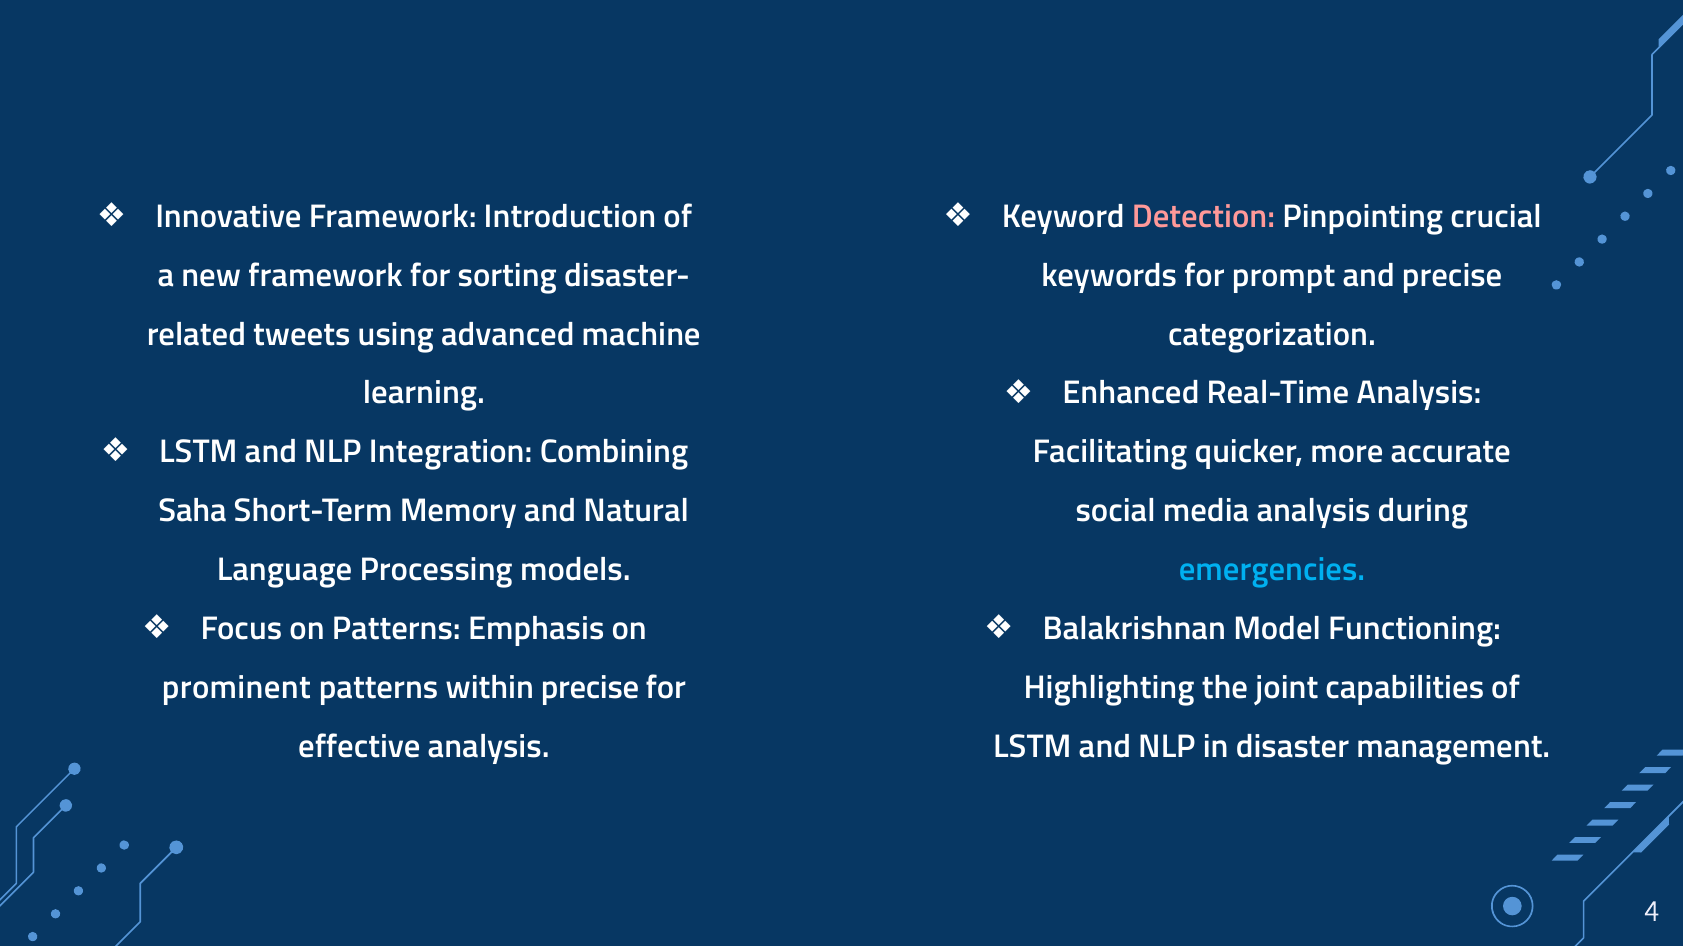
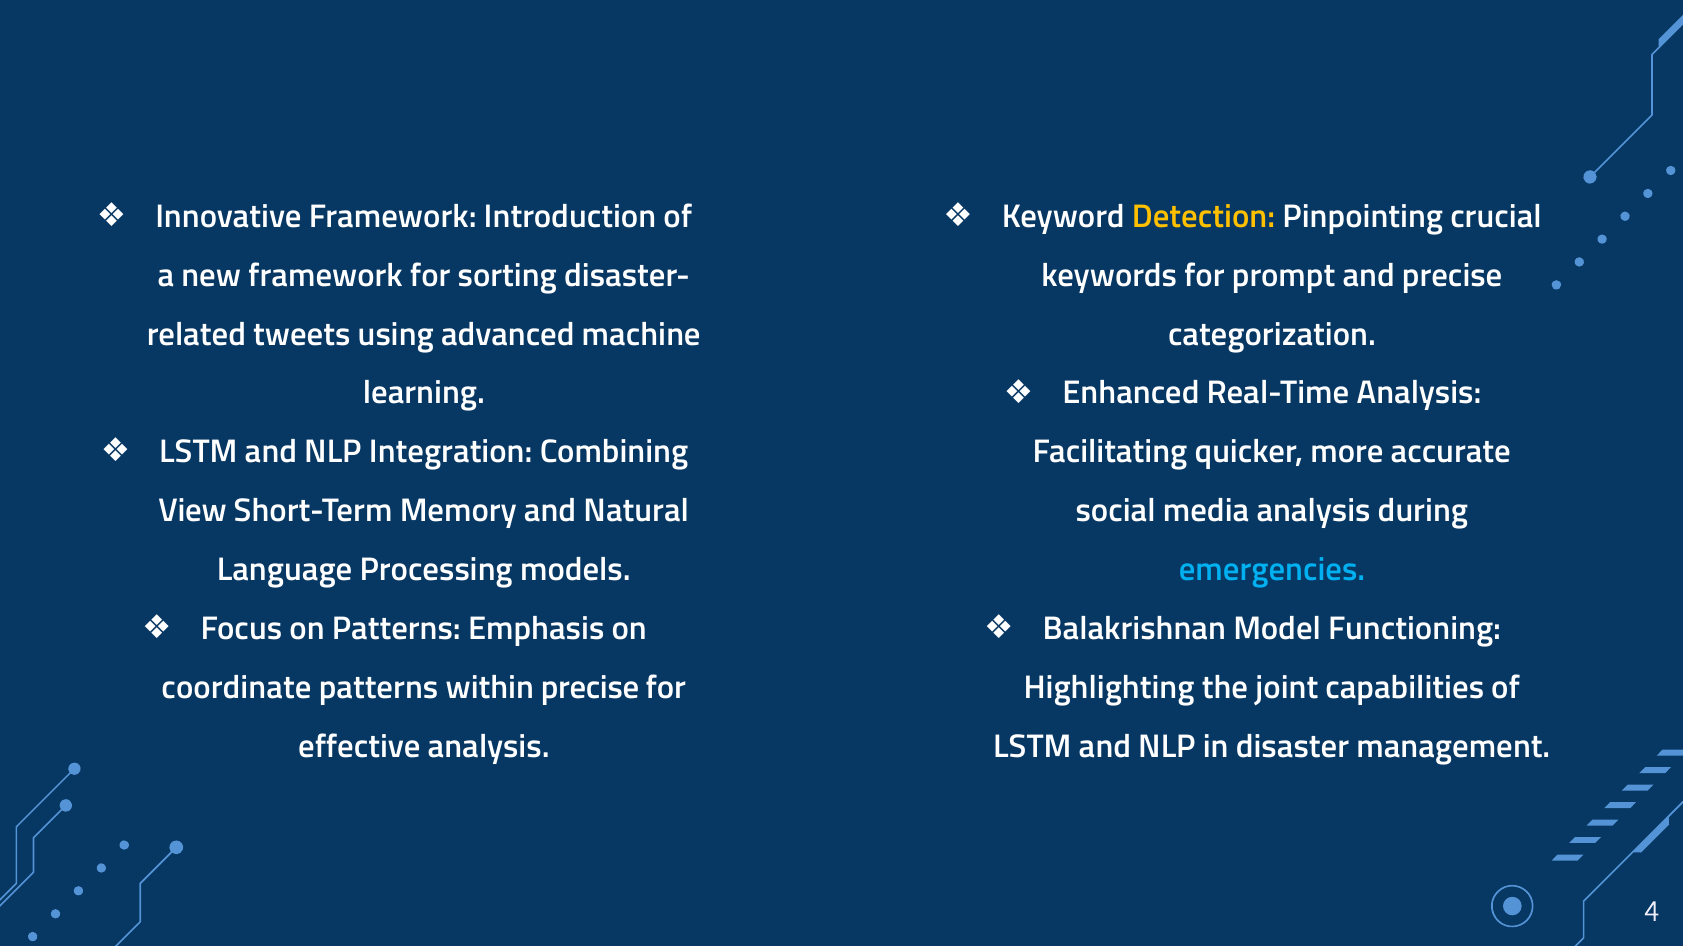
Detection colour: pink -> yellow
Saha: Saha -> View
prominent: prominent -> coordinate
